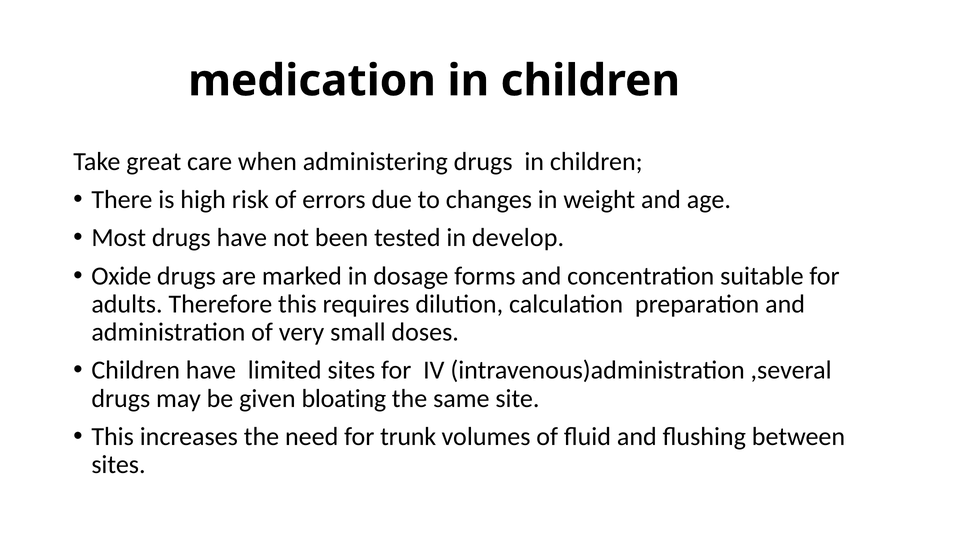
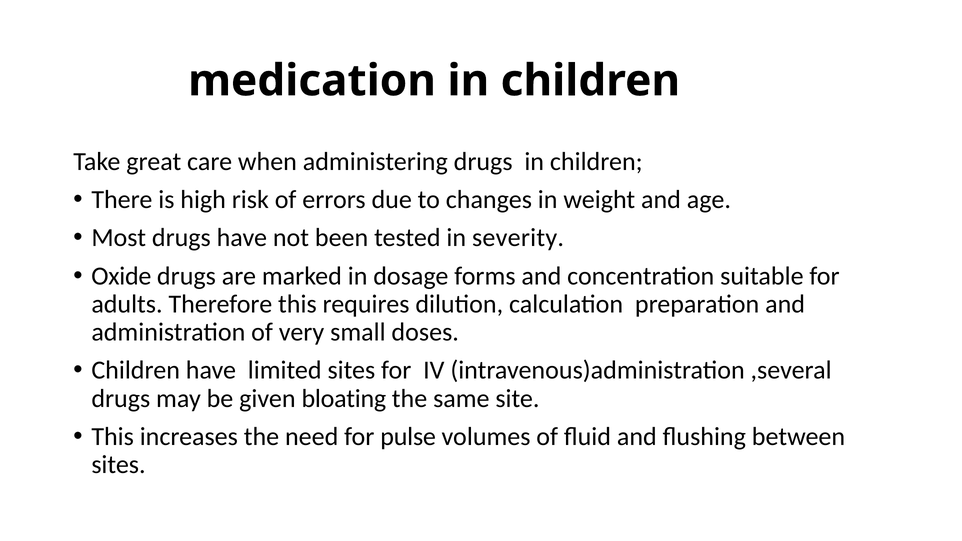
develop: develop -> severity
trunk: trunk -> pulse
